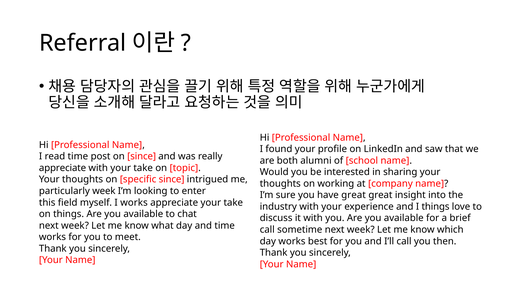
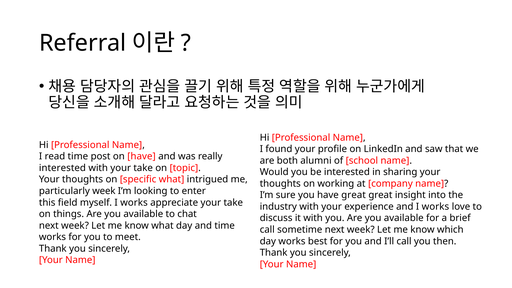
on since: since -> have
appreciate at (63, 168): appreciate -> interested
specific since: since -> what
and I things: things -> works
